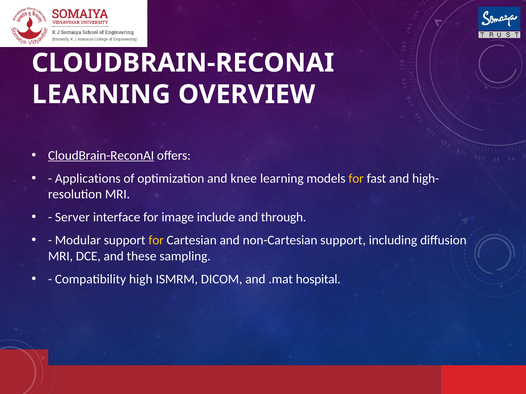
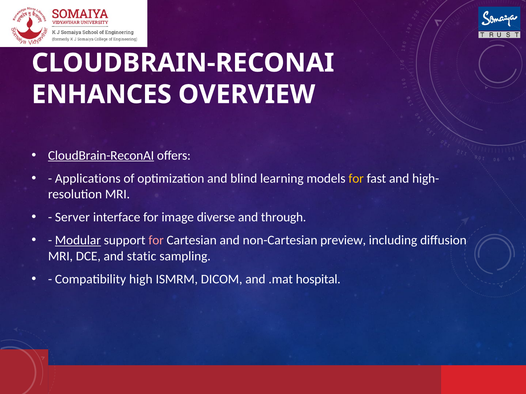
LEARNING at (101, 95): LEARNING -> ENHANCES
knee: knee -> blind
include: include -> diverse
Modular underline: none -> present
for at (156, 241) colour: yellow -> pink
non-Cartesian support: support -> preview
these: these -> static
